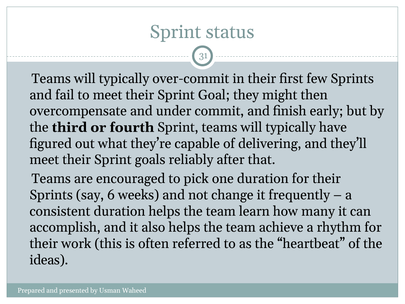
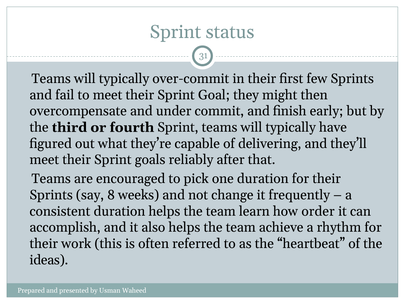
6: 6 -> 8
many: many -> order
